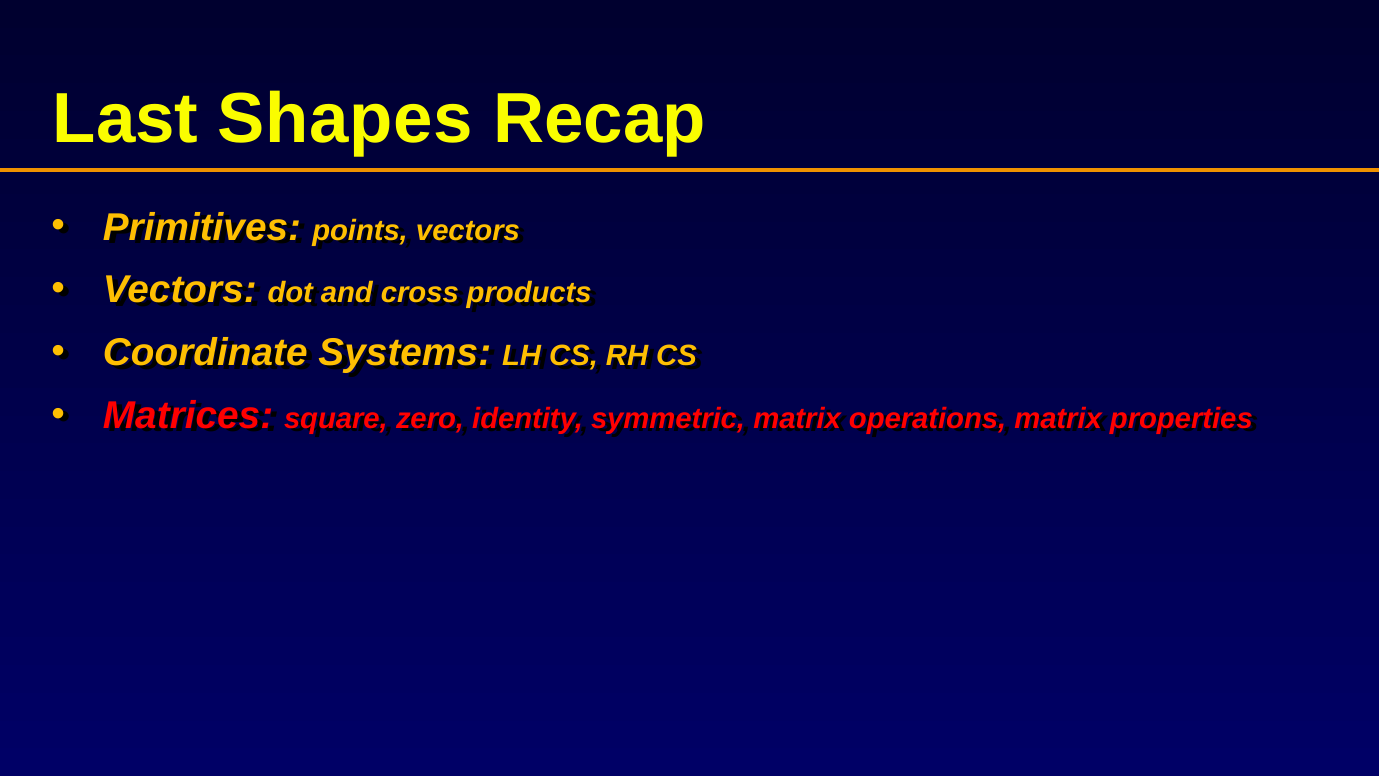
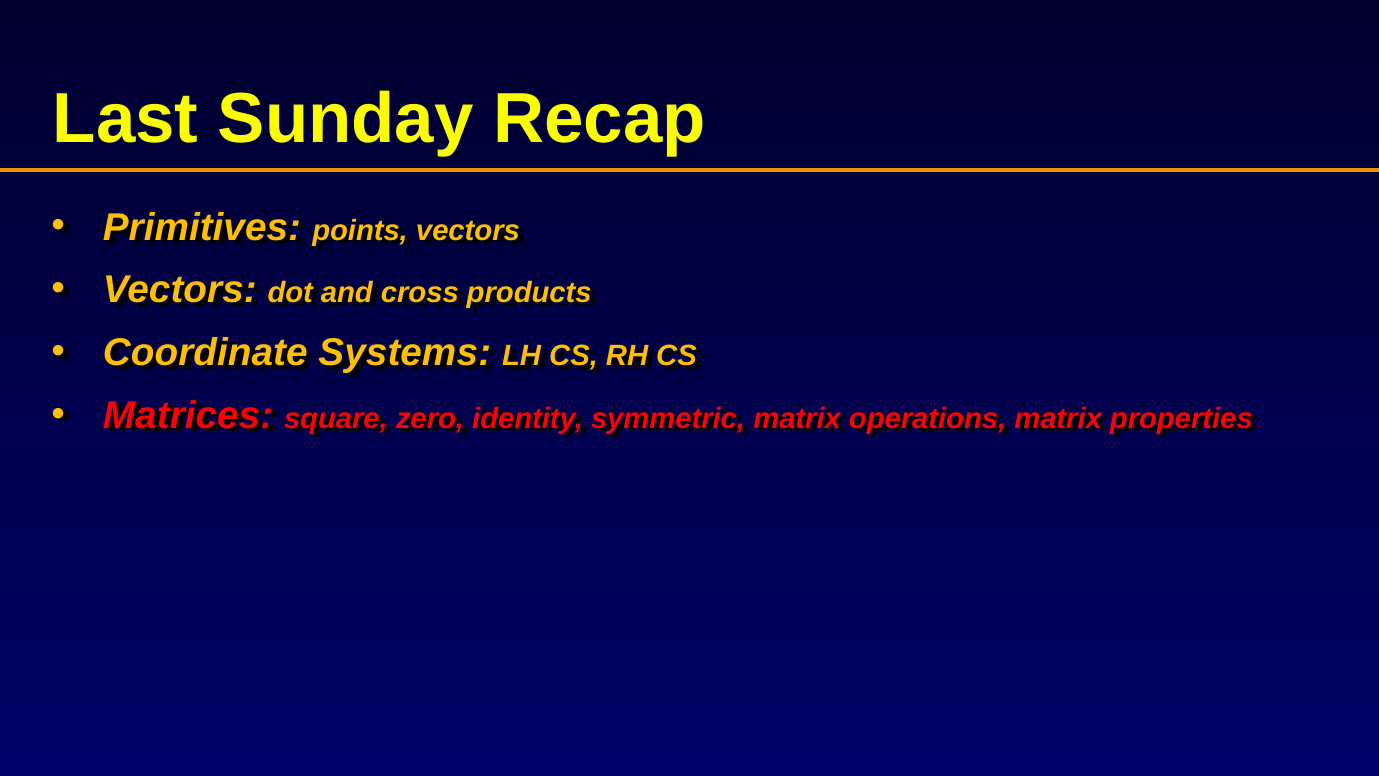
Shapes: Shapes -> Sunday
